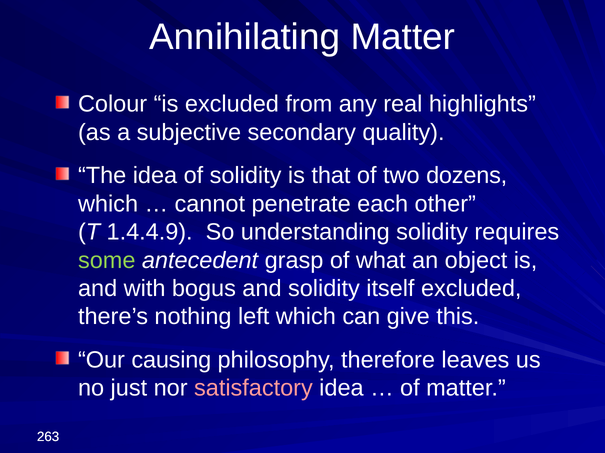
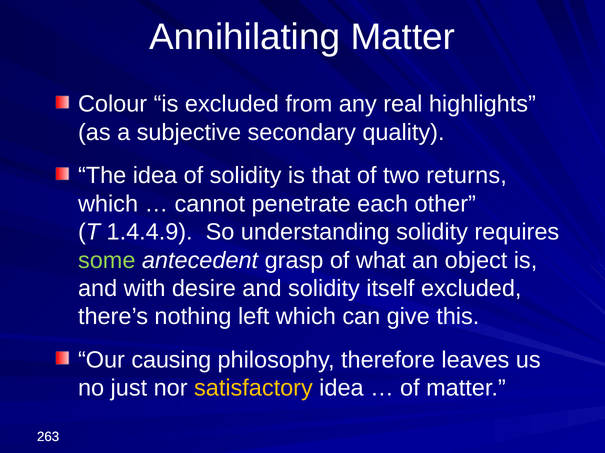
dozens: dozens -> returns
bogus: bogus -> desire
satisfactory colour: pink -> yellow
